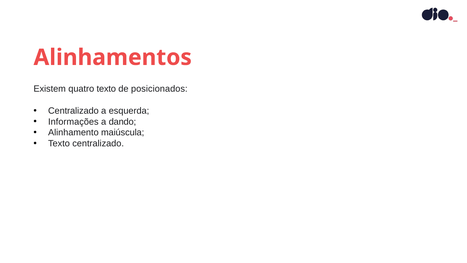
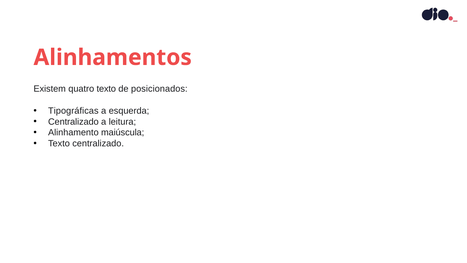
Centralizado at (73, 111): Centralizado -> Tipográficas
Informações at (73, 122): Informações -> Centralizado
dando: dando -> leitura
